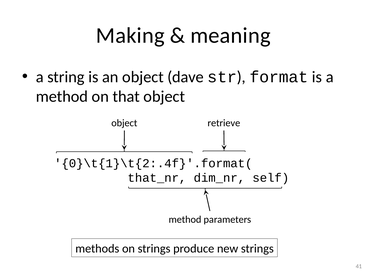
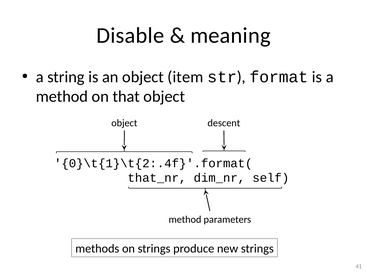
Making: Making -> Disable
dave: dave -> item
retrieve: retrieve -> descent
